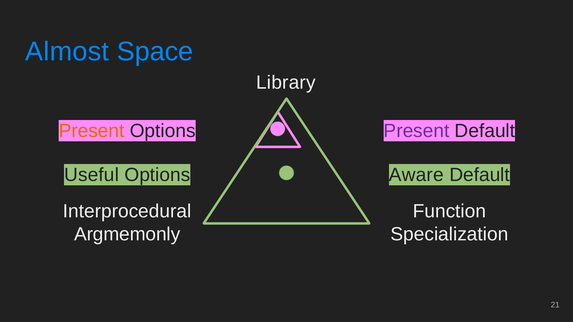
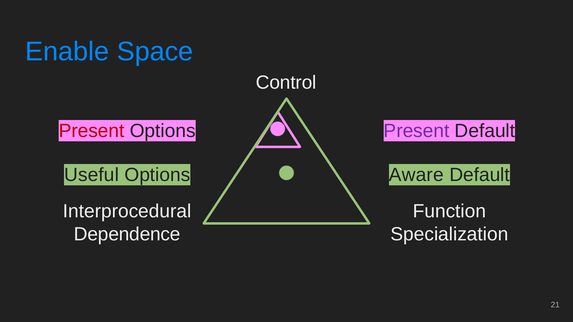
Almost: Almost -> Enable
Library: Library -> Control
Present at (92, 131) colour: orange -> red
Argmemonly: Argmemonly -> Dependence
